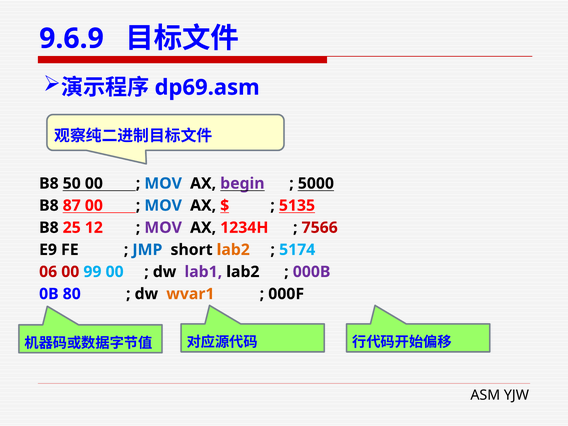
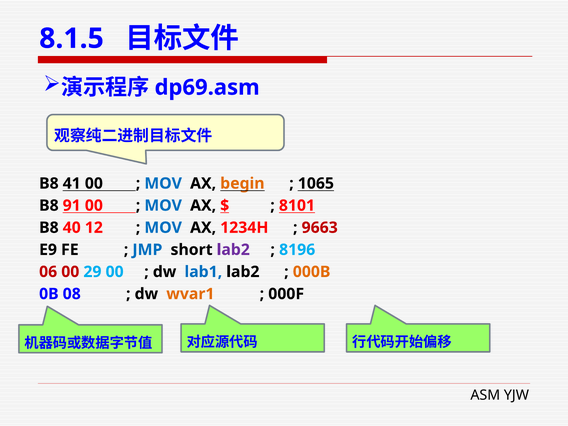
9.6.9: 9.6.9 -> 8.1.5
50: 50 -> 41
begin colour: purple -> orange
5000: 5000 -> 1065
87: 87 -> 91
5135: 5135 -> 8101
25: 25 -> 40
MOV at (163, 228) colour: purple -> blue
7566: 7566 -> 9663
lab2 at (233, 250) colour: orange -> purple
5174: 5174 -> 8196
99: 99 -> 29
lab1 colour: purple -> blue
000B colour: purple -> orange
80: 80 -> 08
